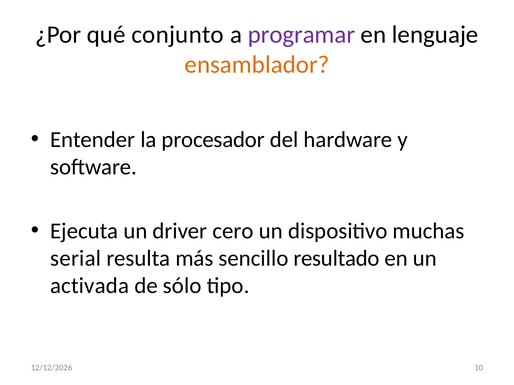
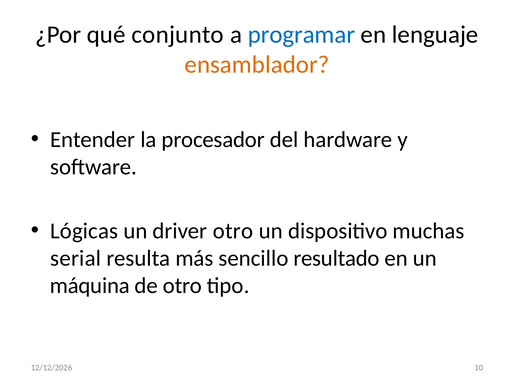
programar colour: purple -> blue
Ejecuta: Ejecuta -> Lógicas
driver cero: cero -> otro
activada: activada -> máquina
de sólo: sólo -> otro
